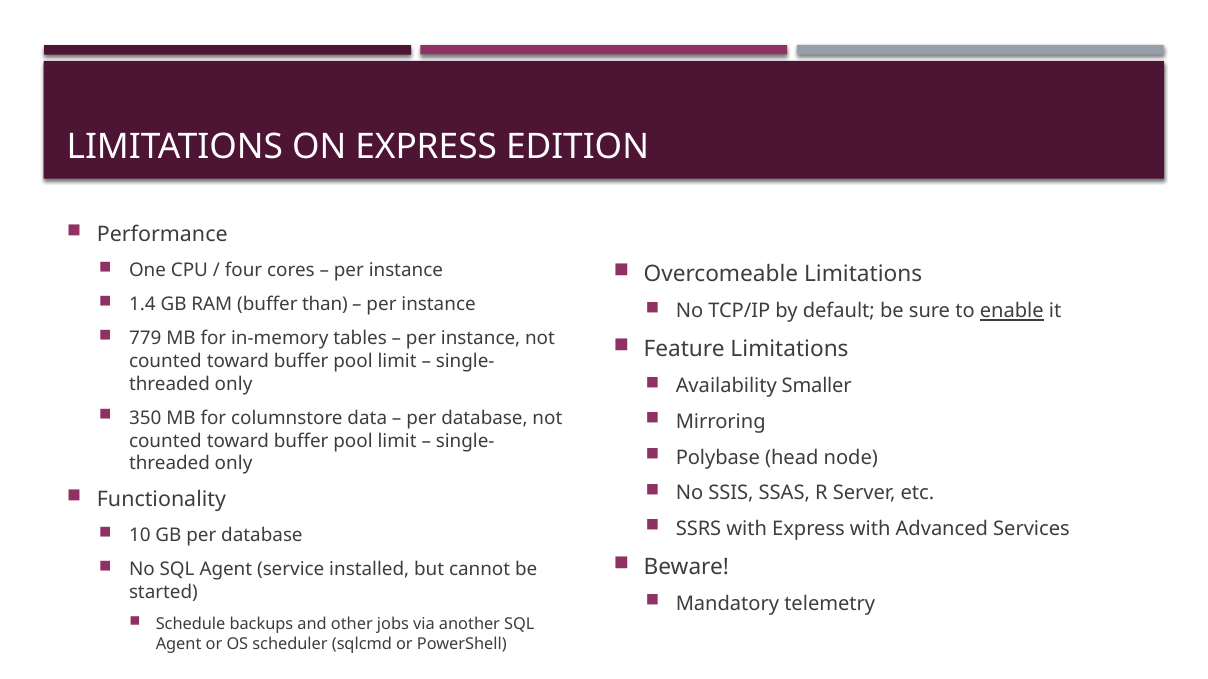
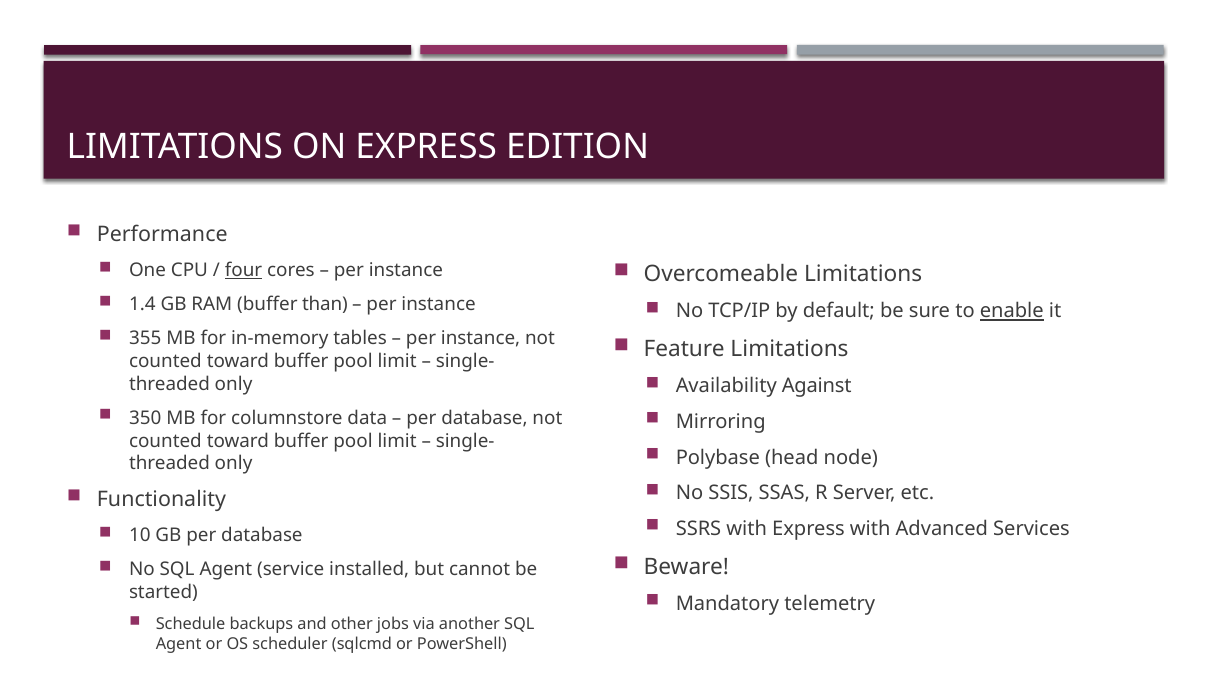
four underline: none -> present
779: 779 -> 355
Smaller: Smaller -> Against
